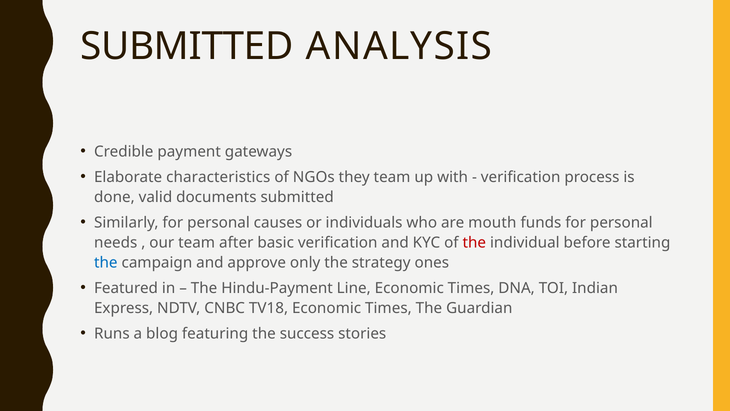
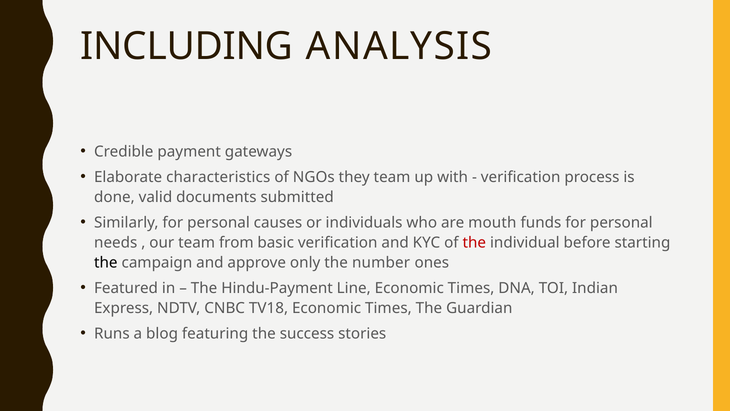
SUBMITTED at (187, 46): SUBMITTED -> INCLUDING
after: after -> from
the at (106, 263) colour: blue -> black
strategy: strategy -> number
